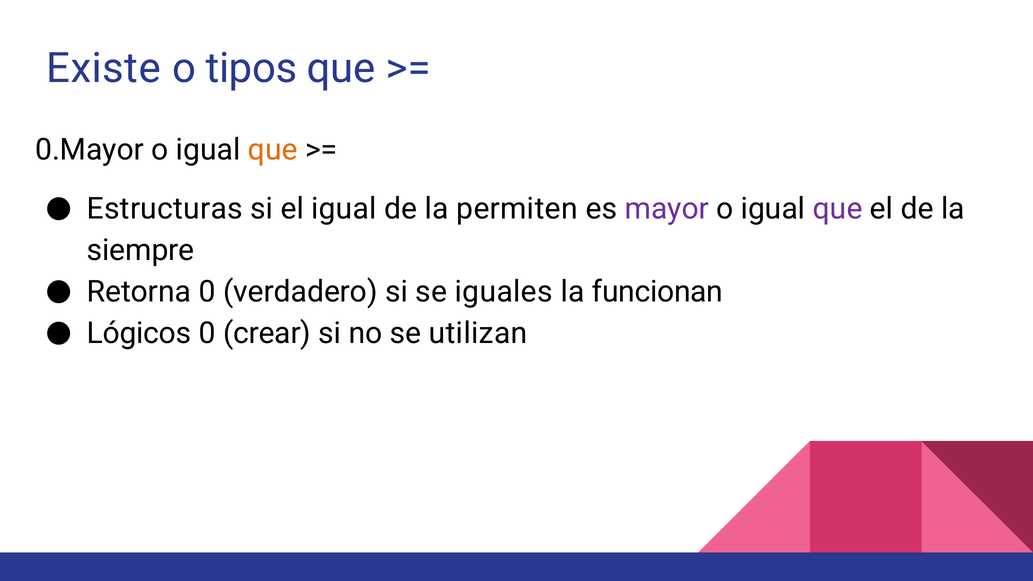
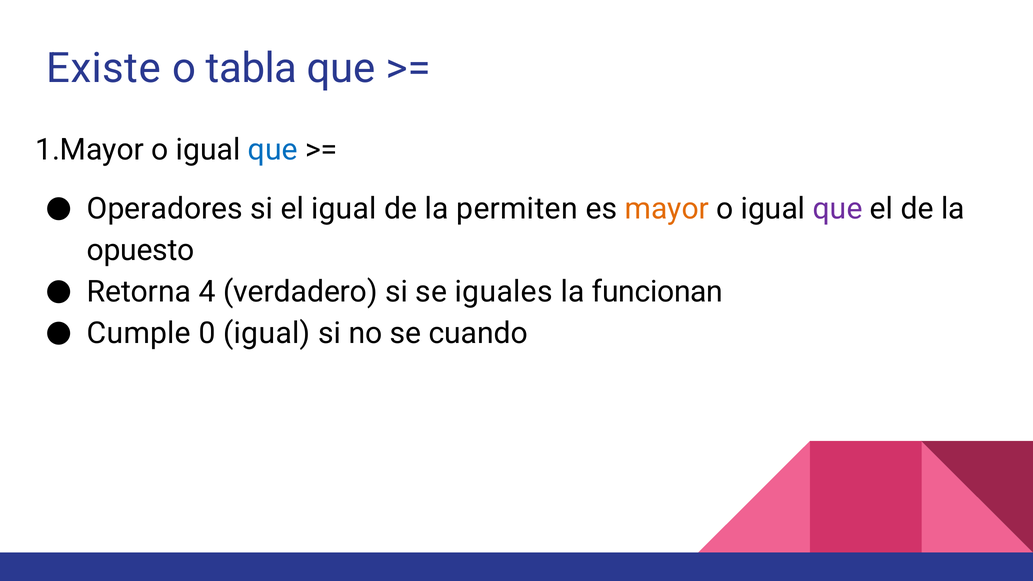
tipos: tipos -> tabla
0.Mayor: 0.Mayor -> 1.Mayor
que at (273, 150) colour: orange -> blue
Estructuras: Estructuras -> Operadores
mayor colour: purple -> orange
siempre: siempre -> opuesto
Retorna 0: 0 -> 4
Lógicos: Lógicos -> Cumple
0 crear: crear -> igual
utilizan: utilizan -> cuando
